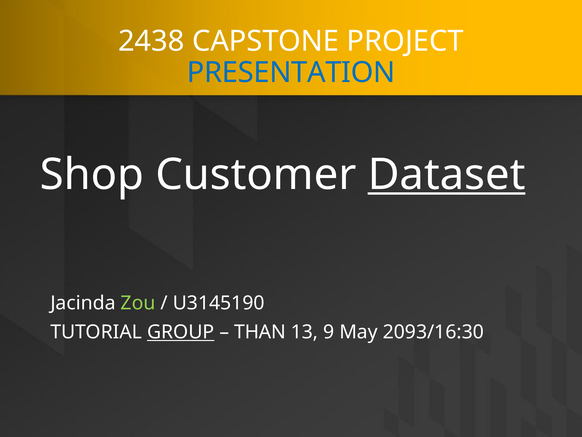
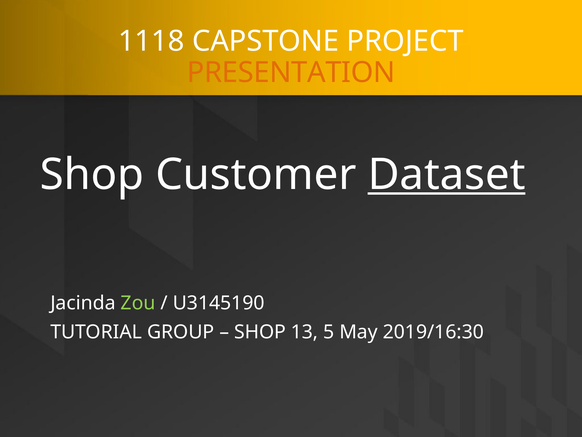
2438: 2438 -> 1118
PRESENTATION colour: blue -> orange
GROUP underline: present -> none
THAN at (260, 332): THAN -> SHOP
9: 9 -> 5
2093/16:30: 2093/16:30 -> 2019/16:30
